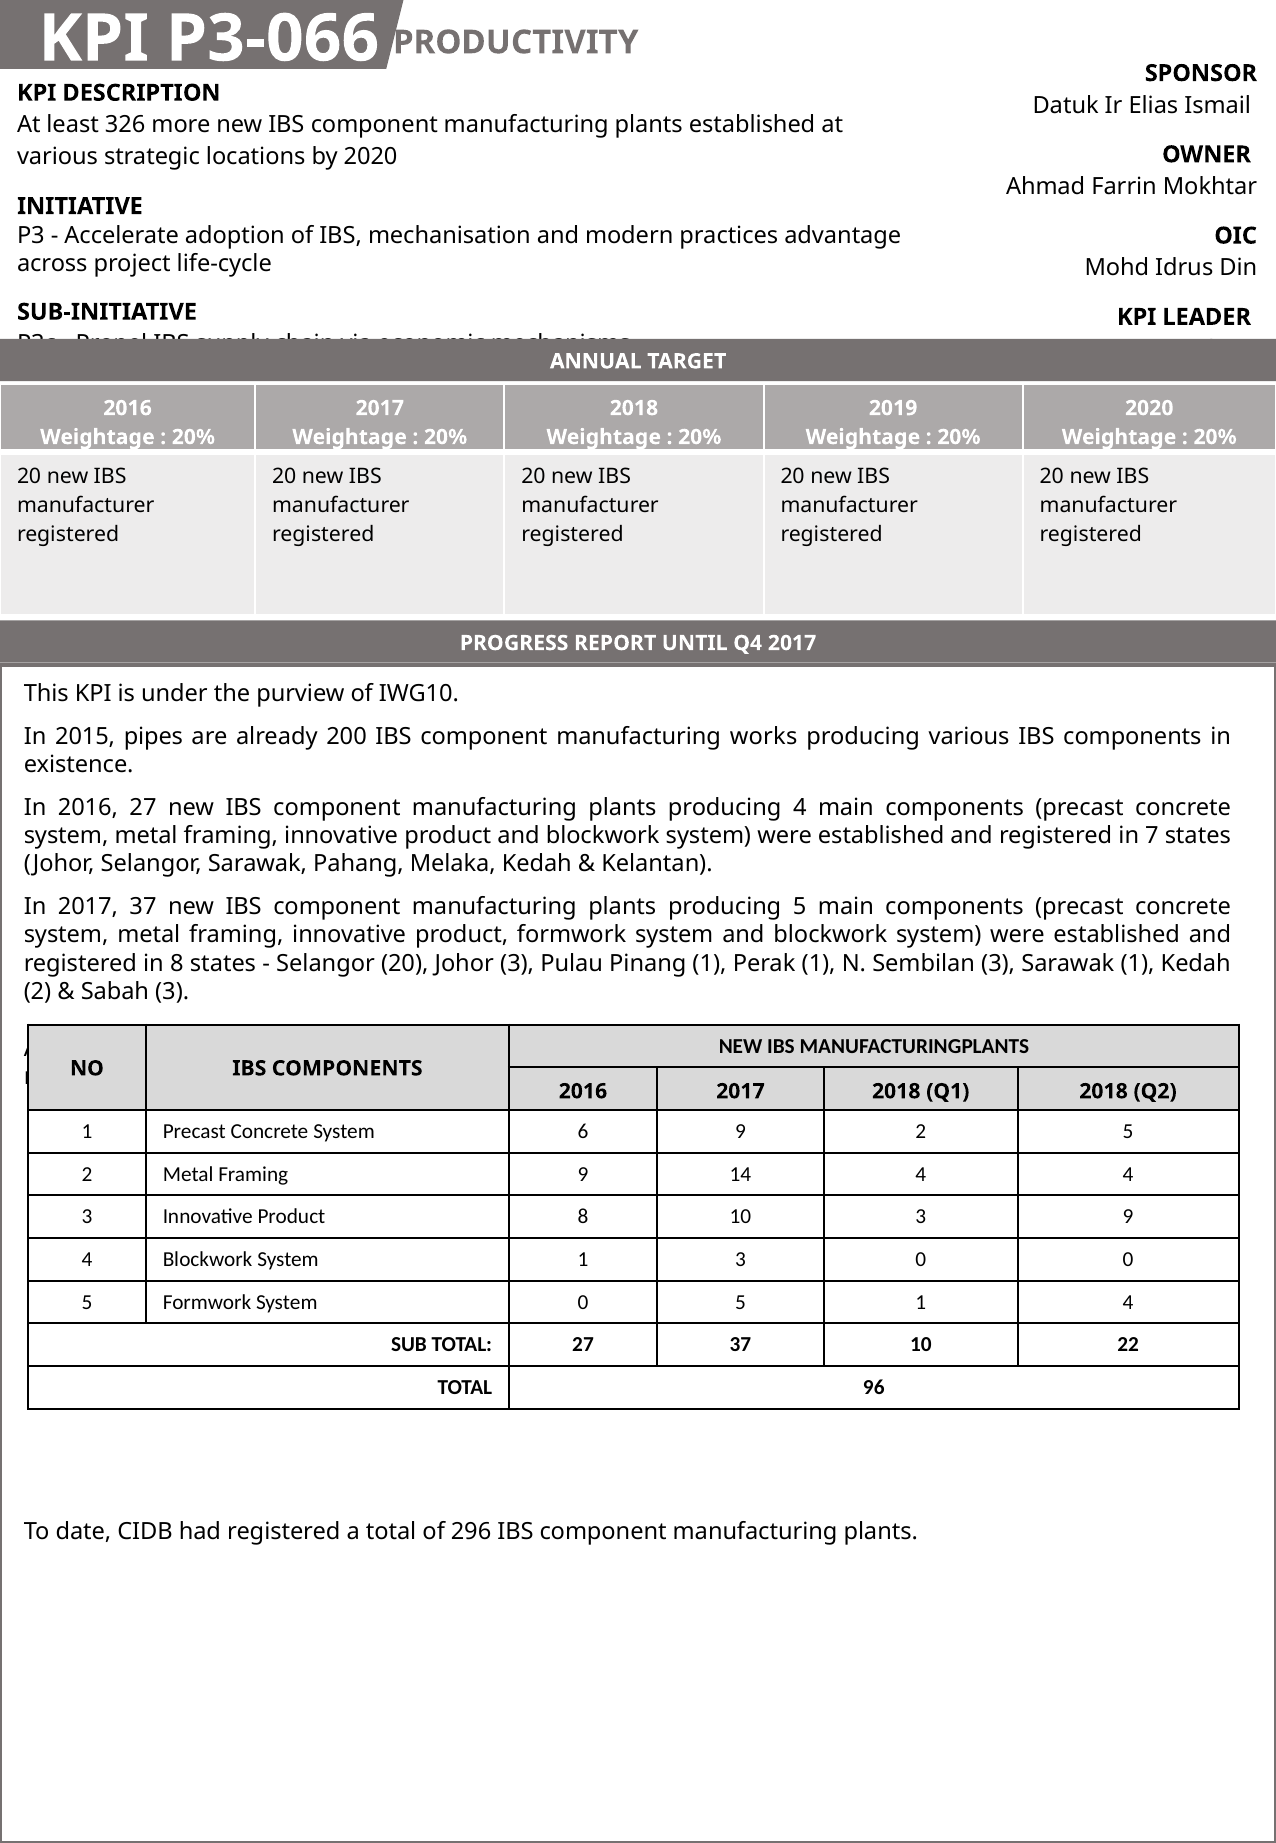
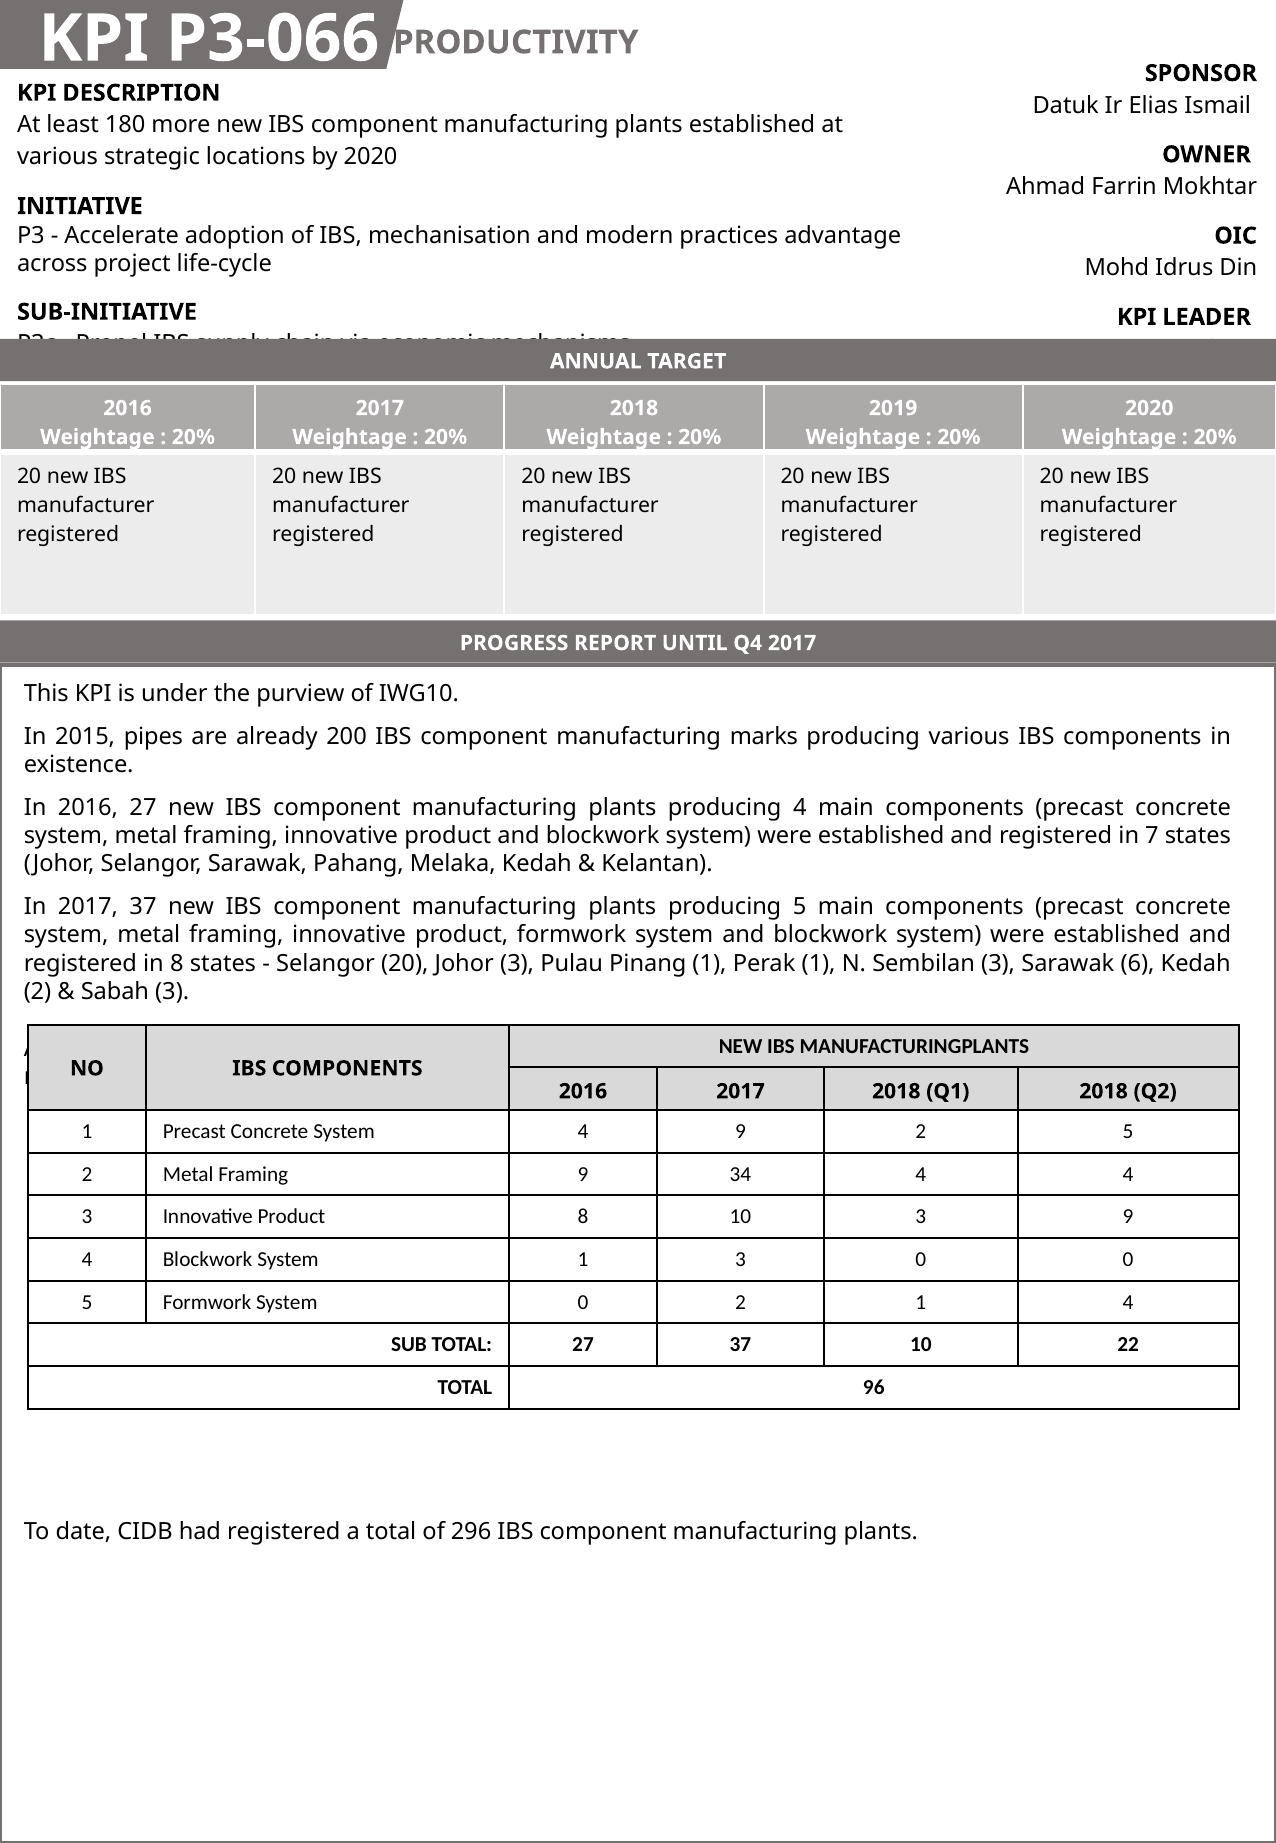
326: 326 -> 180
works: works -> marks
Sarawak 1: 1 -> 6
System 6: 6 -> 4
14: 14 -> 34
System 0 5: 5 -> 2
